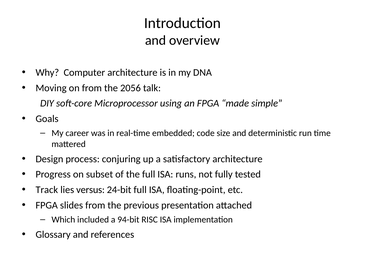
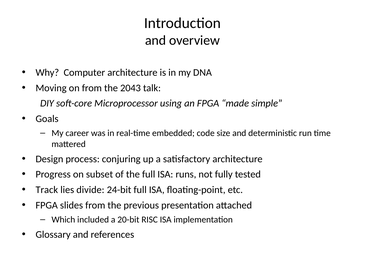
2056: 2056 -> 2043
versus: versus -> divide
94-bit: 94-bit -> 20-bit
